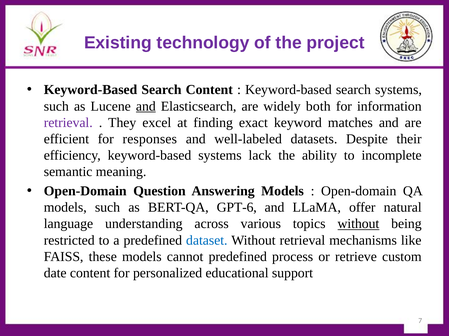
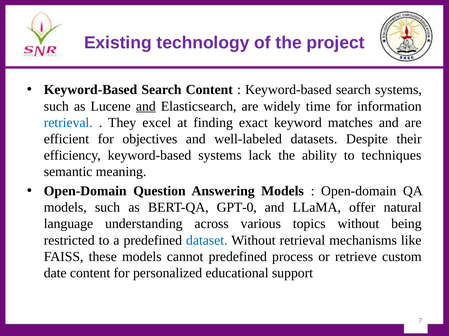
both: both -> time
retrieval at (68, 123) colour: purple -> blue
responses: responses -> objectives
incomplete: incomplete -> techniques
GPT-6: GPT-6 -> GPT-0
without at (358, 224) underline: present -> none
